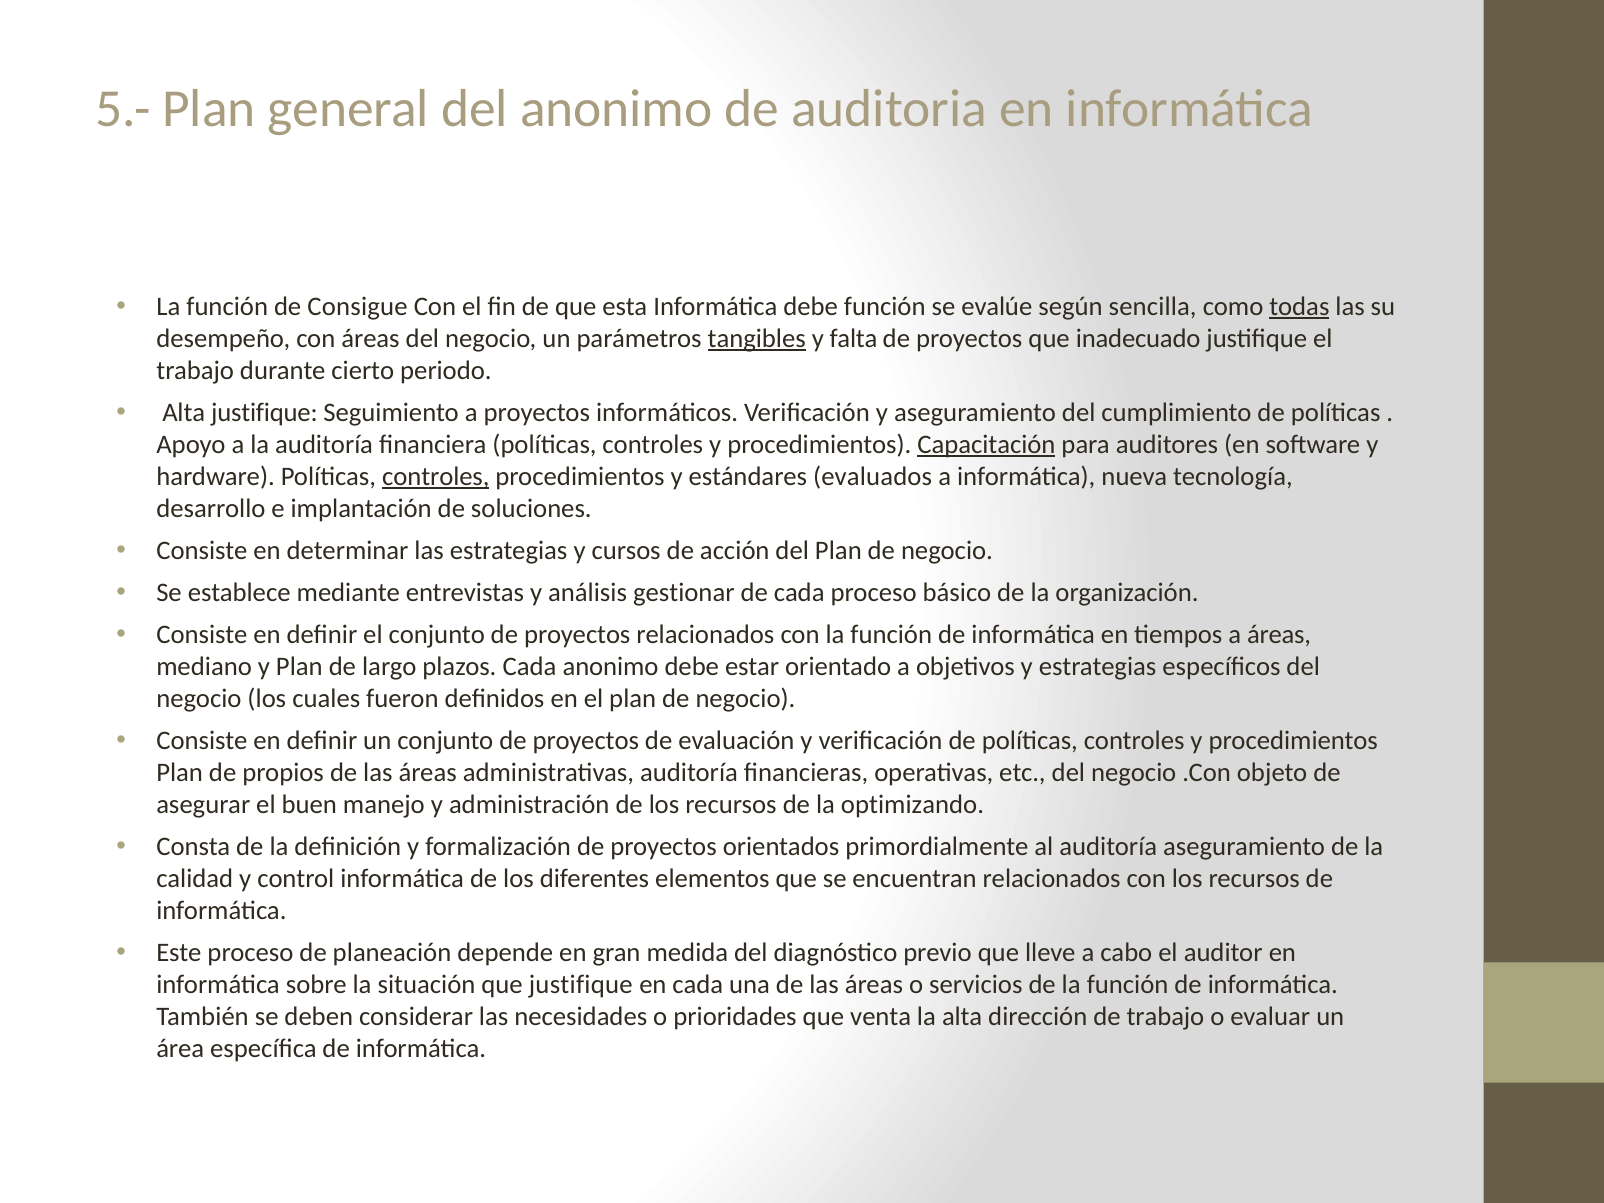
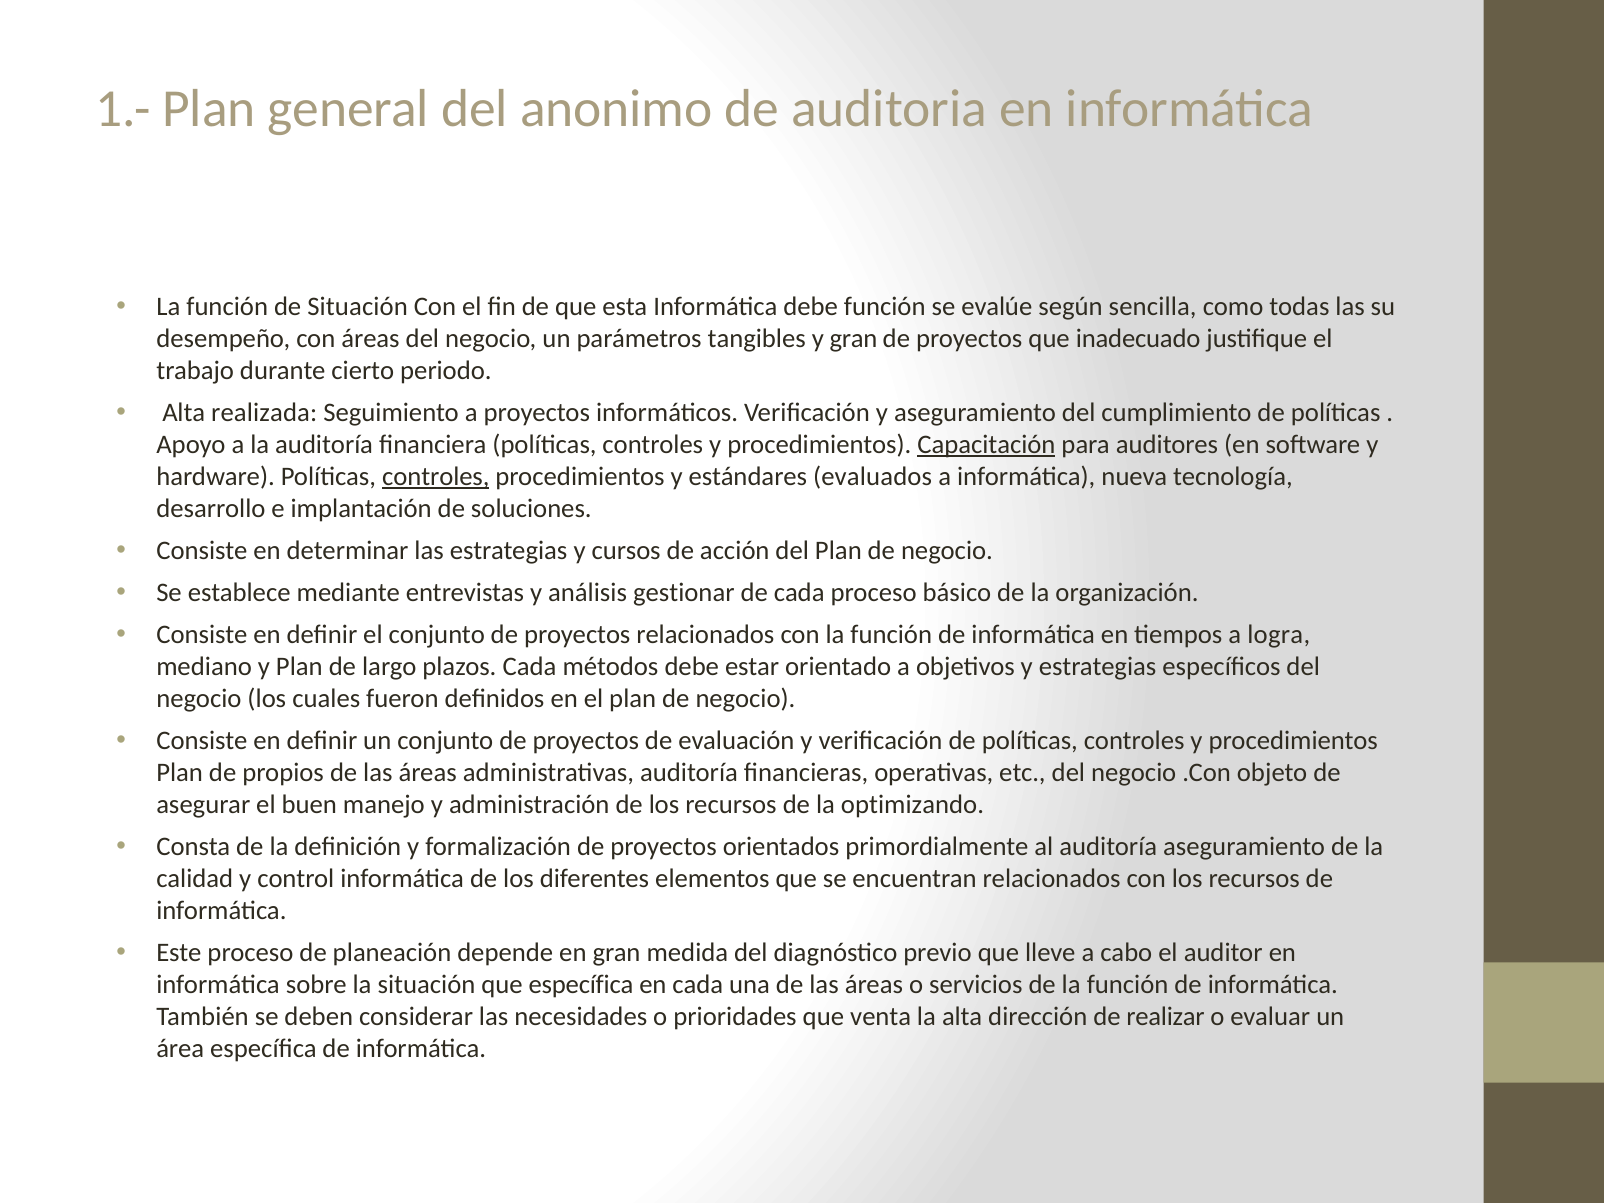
5.-: 5.- -> 1.-
de Consigue: Consigue -> Situación
todas underline: present -> none
tangibles underline: present -> none
y falta: falta -> gran
Alta justifique: justifique -> realizada
a áreas: áreas -> logra
Cada anonimo: anonimo -> métodos
que justifique: justifique -> específica
de trabajo: trabajo -> realizar
